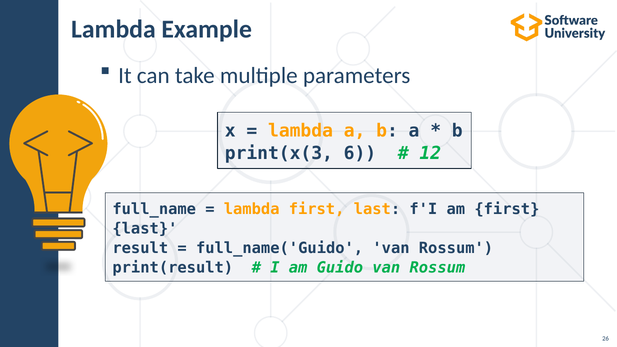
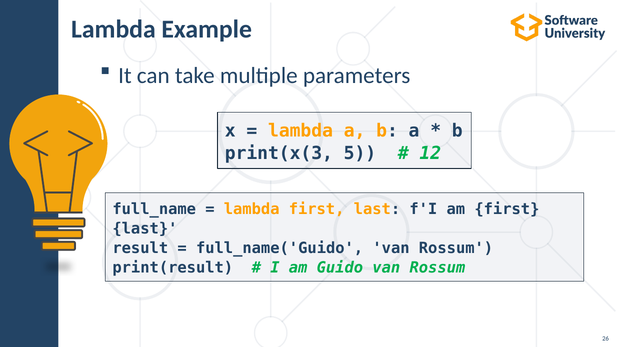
6: 6 -> 5
